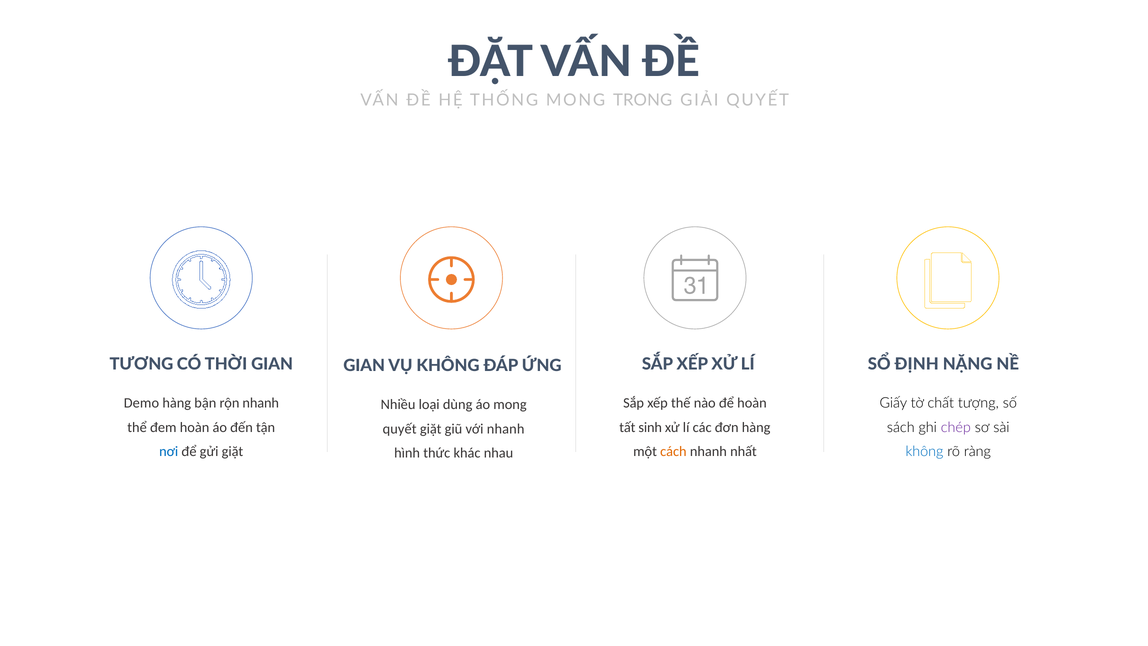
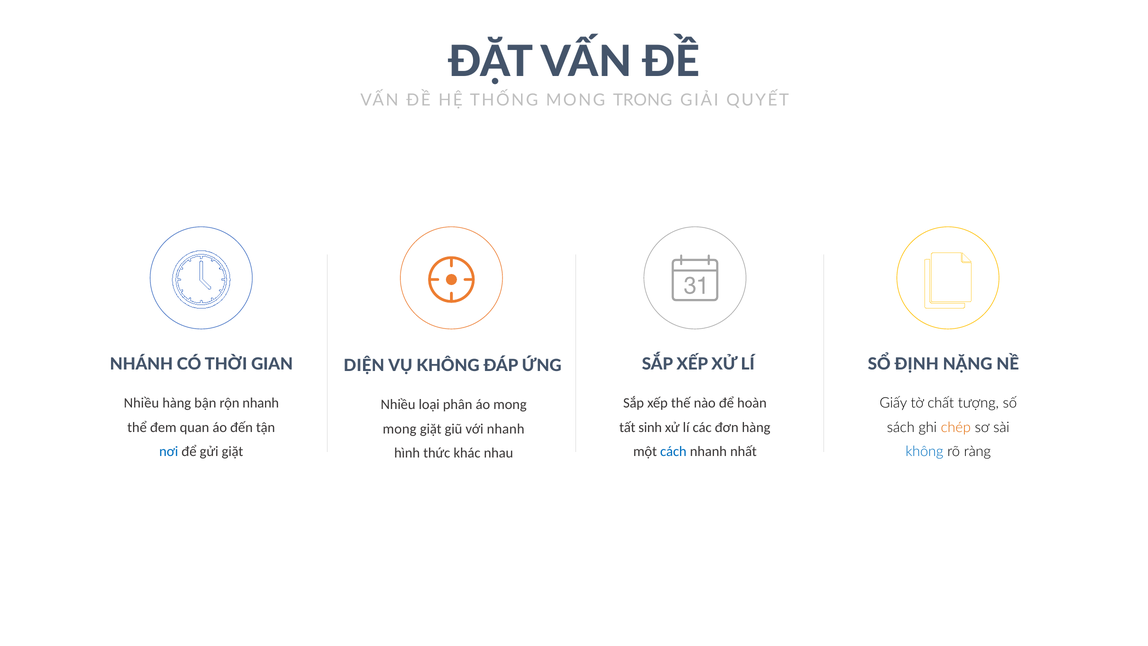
TƯƠNG: TƯƠNG -> NHÁNH
GIAN at (364, 366): GIAN -> DIỆN
Demo at (141, 403): Demo -> Nhiều
dùng: dùng -> phân
đem hoàn: hoàn -> quan
chép colour: purple -> orange
quyết at (400, 429): quyết -> mong
cách colour: orange -> blue
